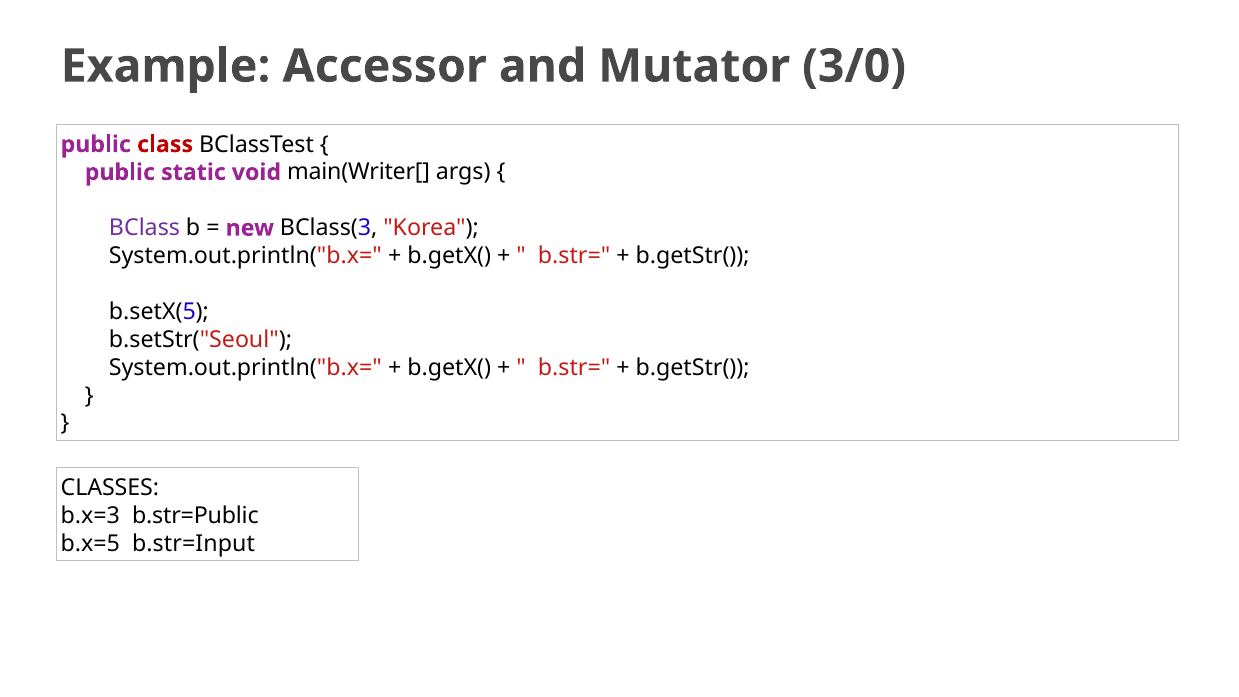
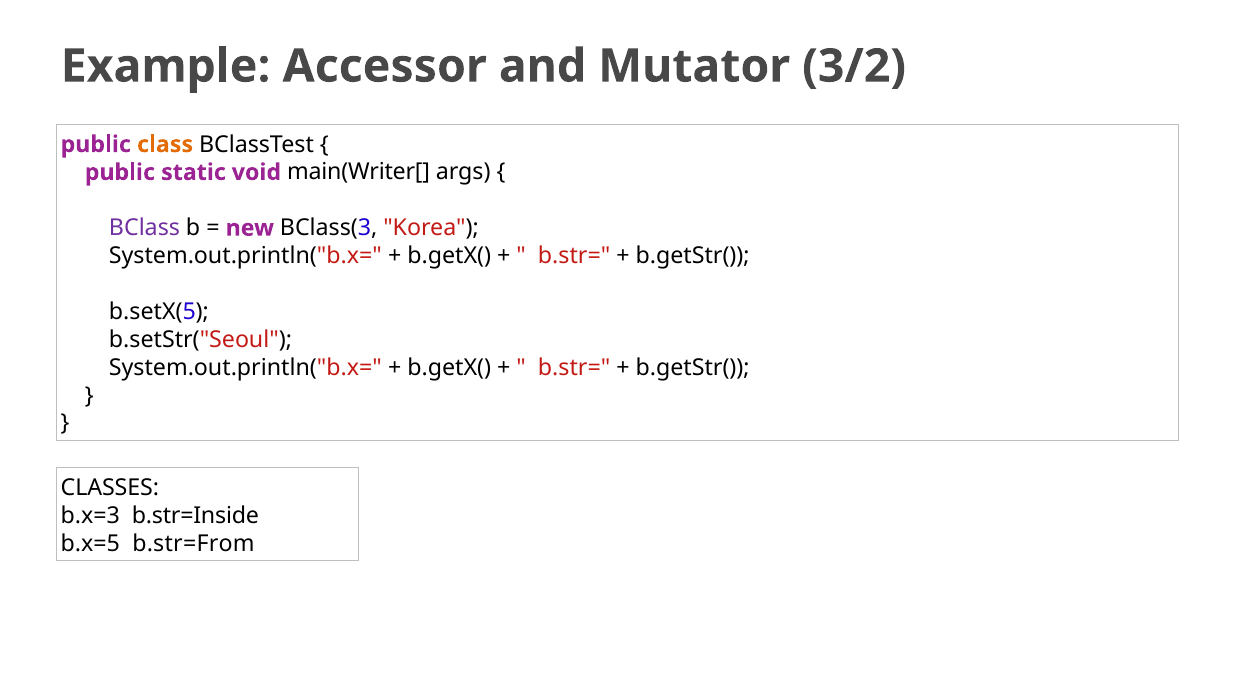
3/0: 3/0 -> 3/2
class colour: red -> orange
b.str=Public: b.str=Public -> b.str=Inside
b.str=Input: b.str=Input -> b.str=From
